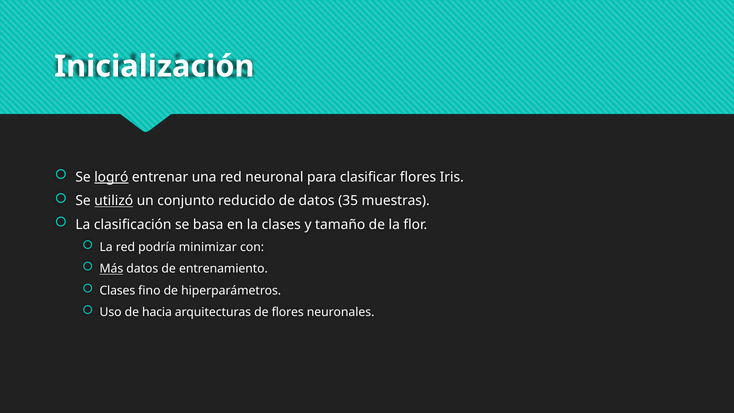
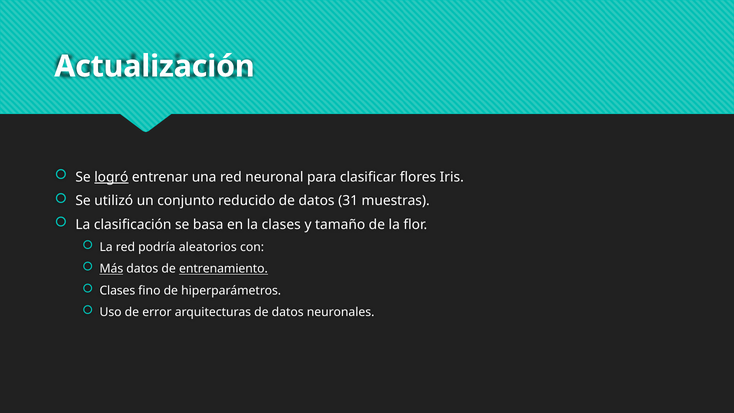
Inicialización: Inicialización -> Actualización
utilizó underline: present -> none
35: 35 -> 31
minimizar: minimizar -> aleatorios
entrenamiento underline: none -> present
hacia: hacia -> error
arquitecturas de flores: flores -> datos
